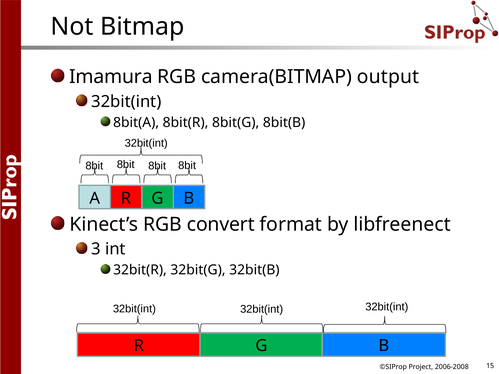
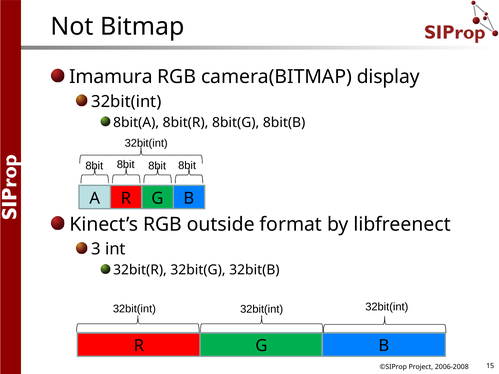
output: output -> display
convert: convert -> outside
